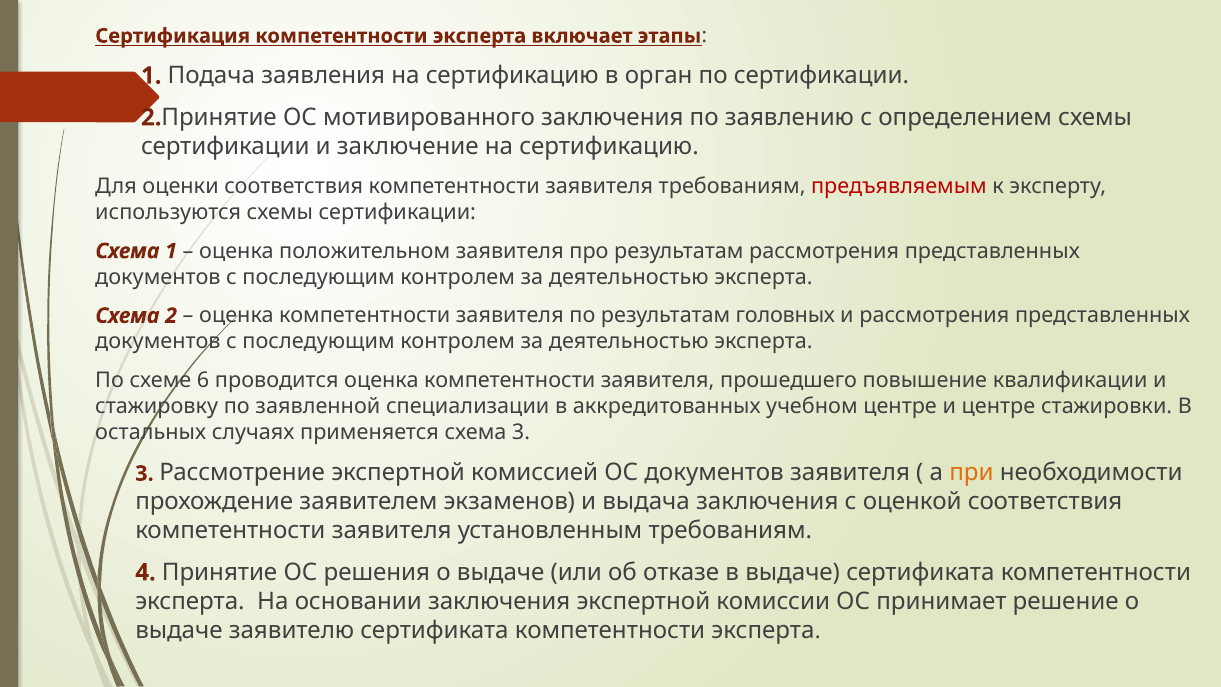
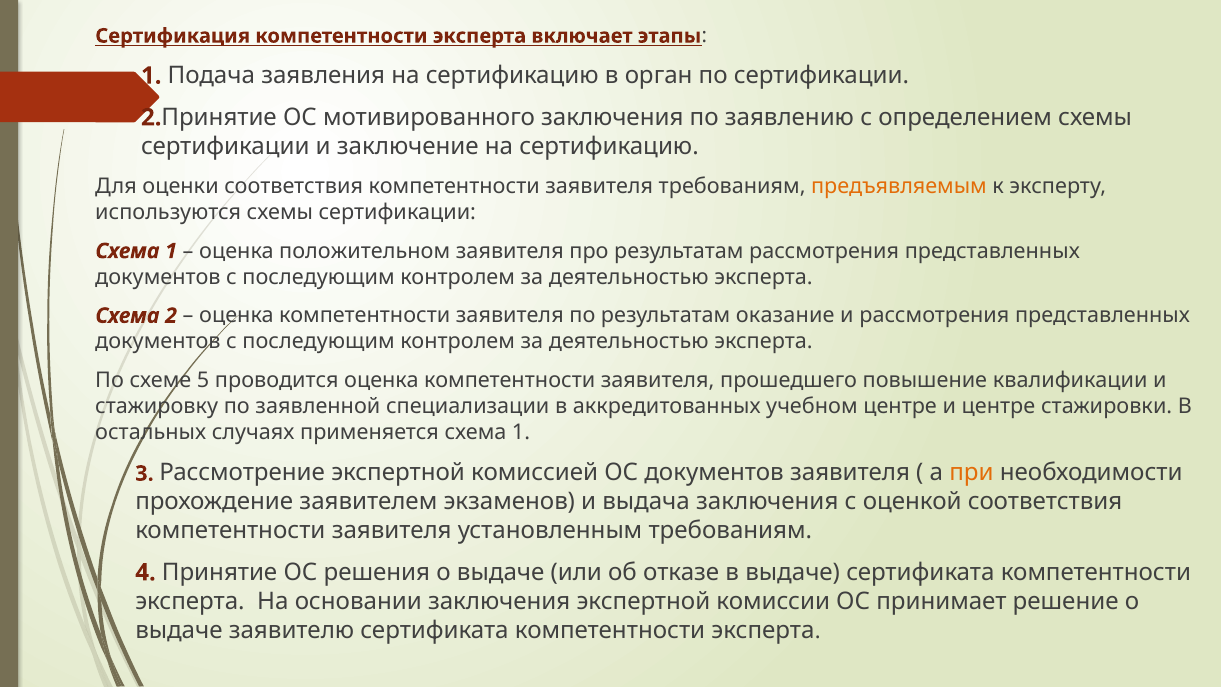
предъявляемым colour: red -> orange
головных: головных -> оказание
6: 6 -> 5
применяется схема 3: 3 -> 1
